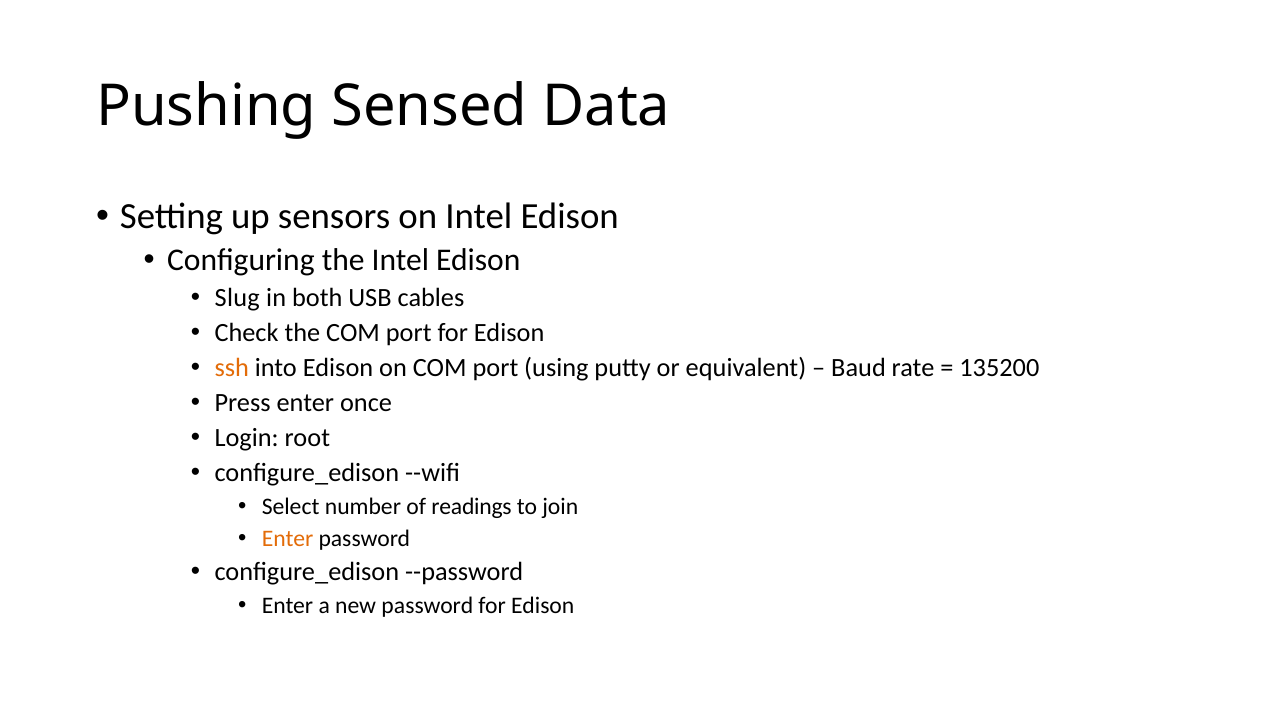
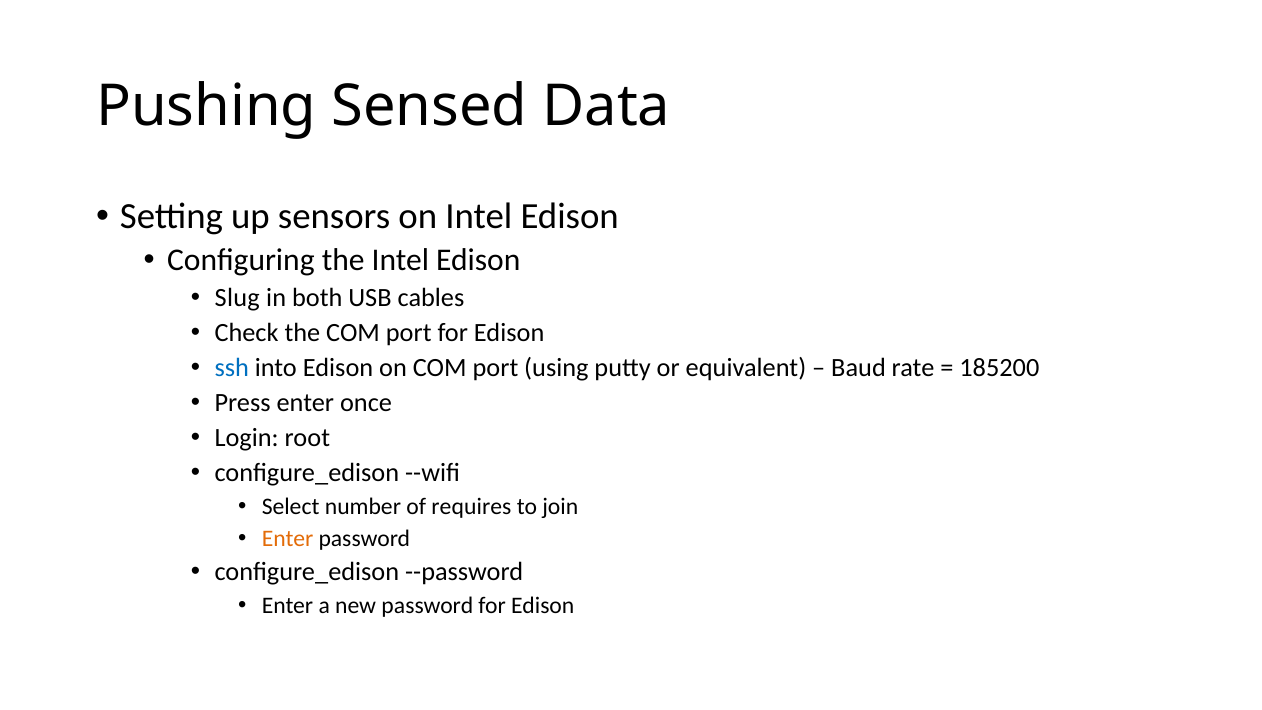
ssh colour: orange -> blue
135200: 135200 -> 185200
readings: readings -> requires
